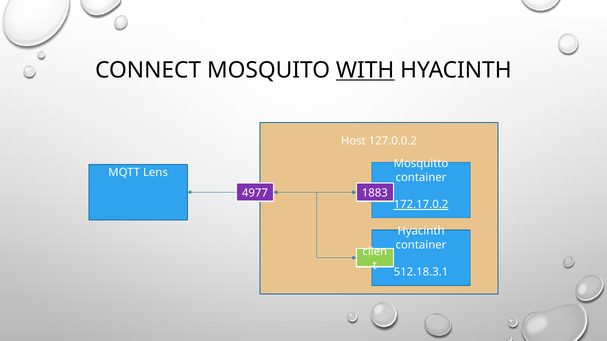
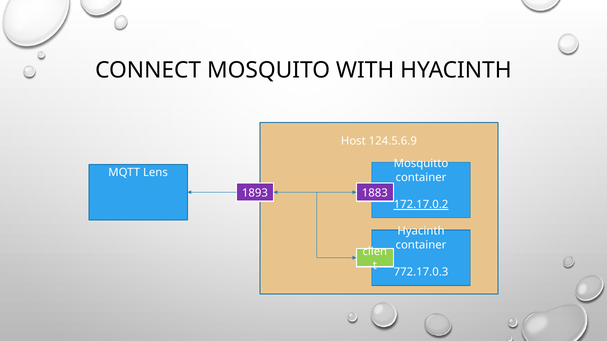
WITH underline: present -> none
127.0.0.2: 127.0.0.2 -> 124.5.6.9
4977: 4977 -> 1893
512.18.3.1: 512.18.3.1 -> 772.17.0.3
